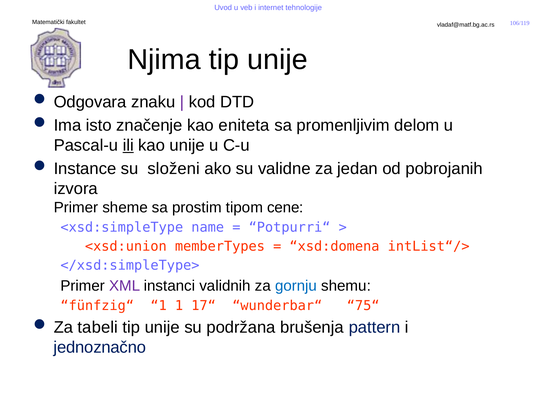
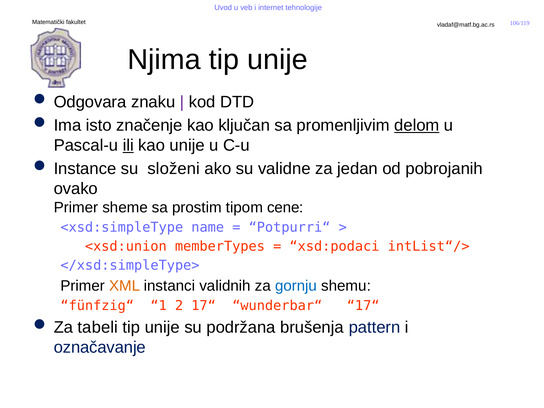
eniteta: eniteta -> ključan
delom underline: none -> present
izvora: izvora -> ovako
xsd:domena: xsd:domena -> xsd:podaci
XML colour: purple -> orange
1 1: 1 -> 2
wunderbar“ 75“: 75“ -> 17“
jednoznačno: jednoznačno -> označavanje
